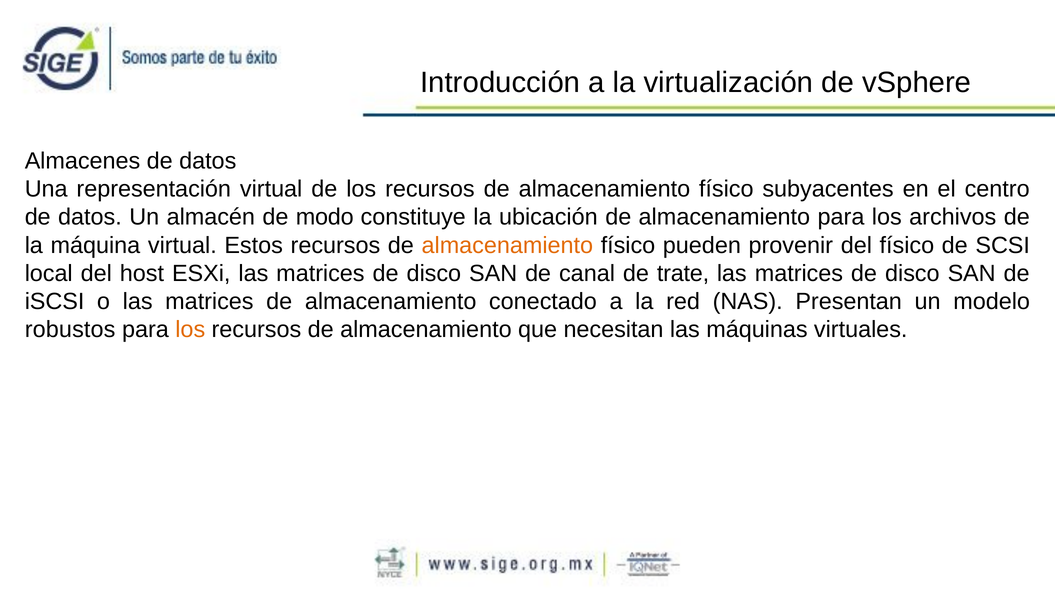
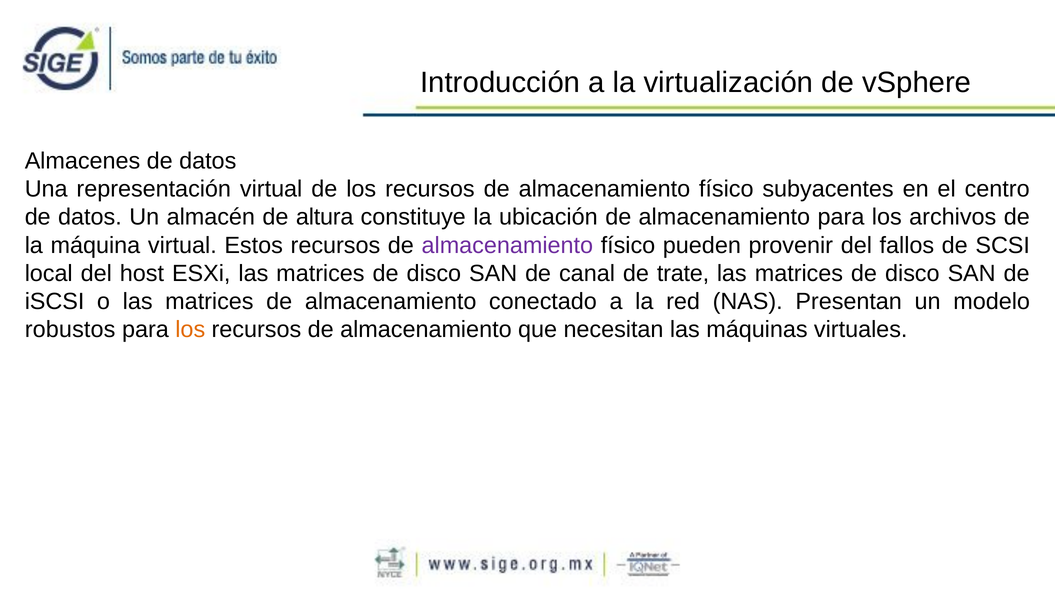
modo: modo -> altura
almacenamiento at (507, 245) colour: orange -> purple
del físico: físico -> fallos
